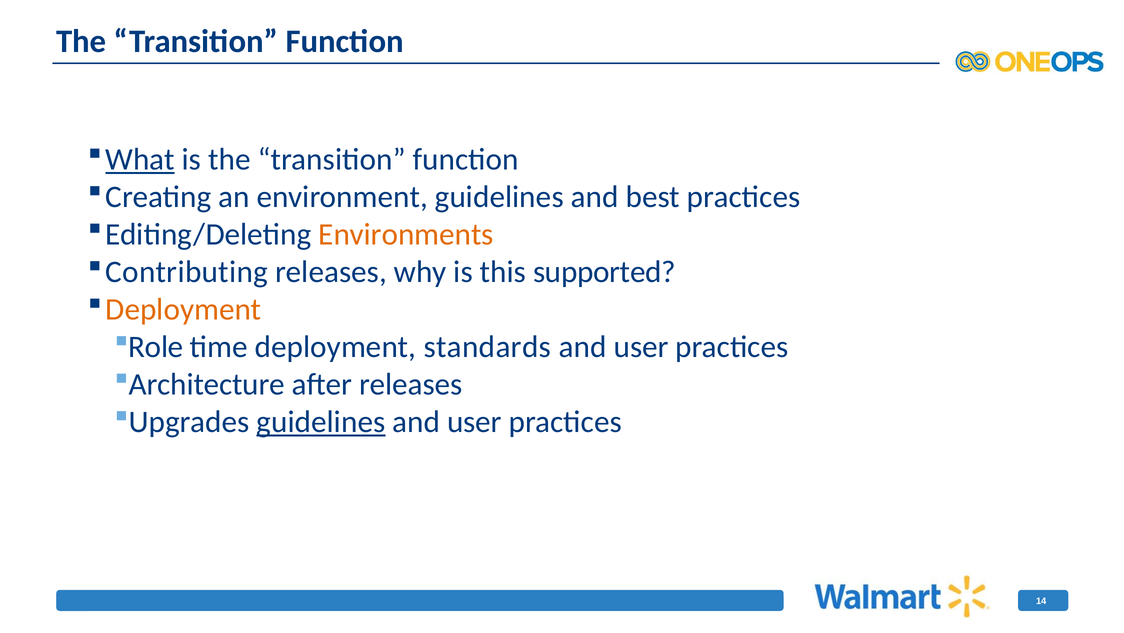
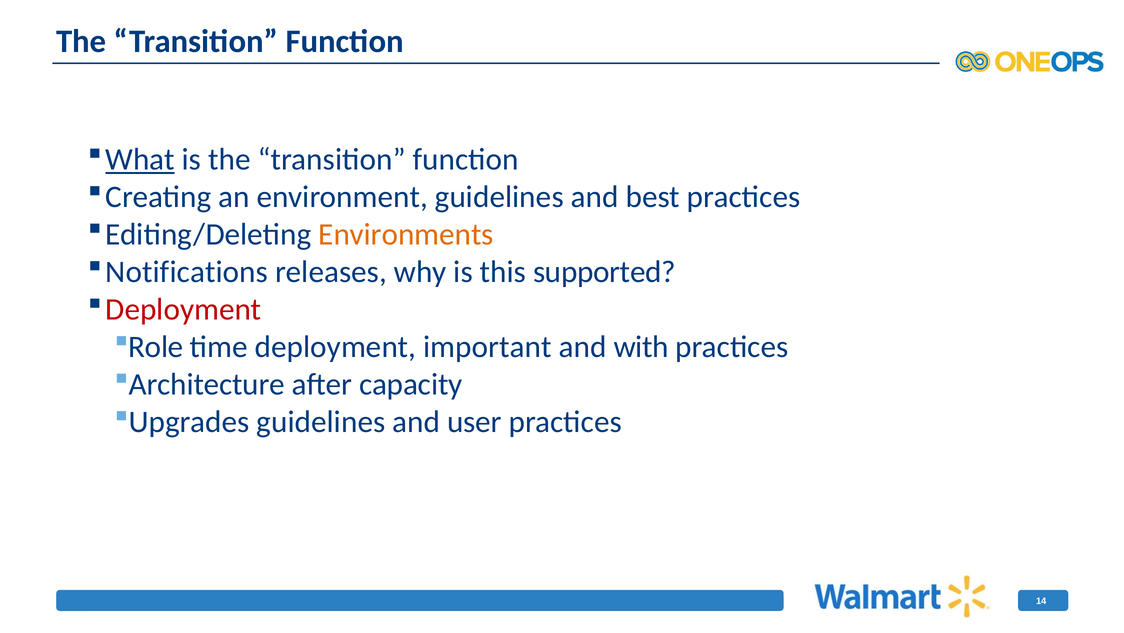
Contributing: Contributing -> Notifications
Deployment at (183, 309) colour: orange -> red
standards: standards -> important
user at (641, 347): user -> with
after releases: releases -> capacity
guidelines at (321, 422) underline: present -> none
